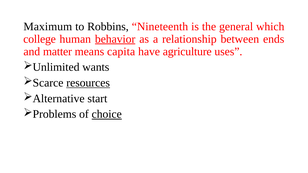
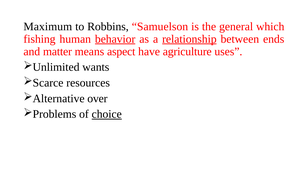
Nineteenth: Nineteenth -> Samuelson
college: college -> fishing
relationship underline: none -> present
capita: capita -> aspect
resources underline: present -> none
start: start -> over
